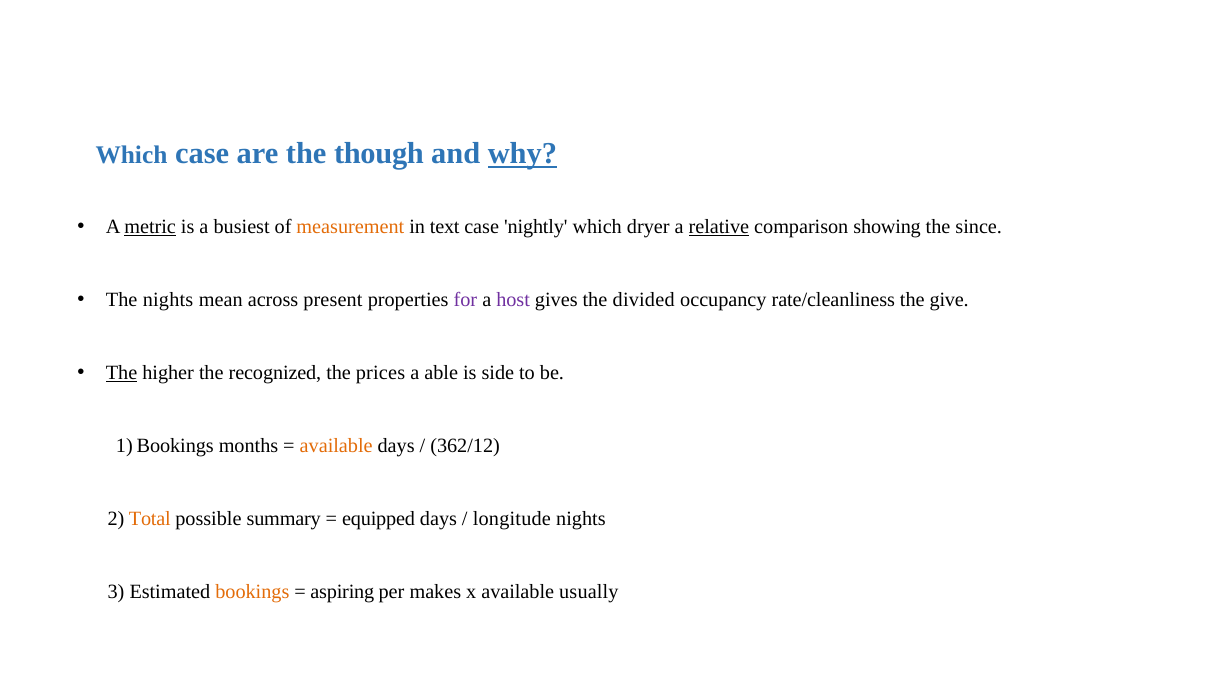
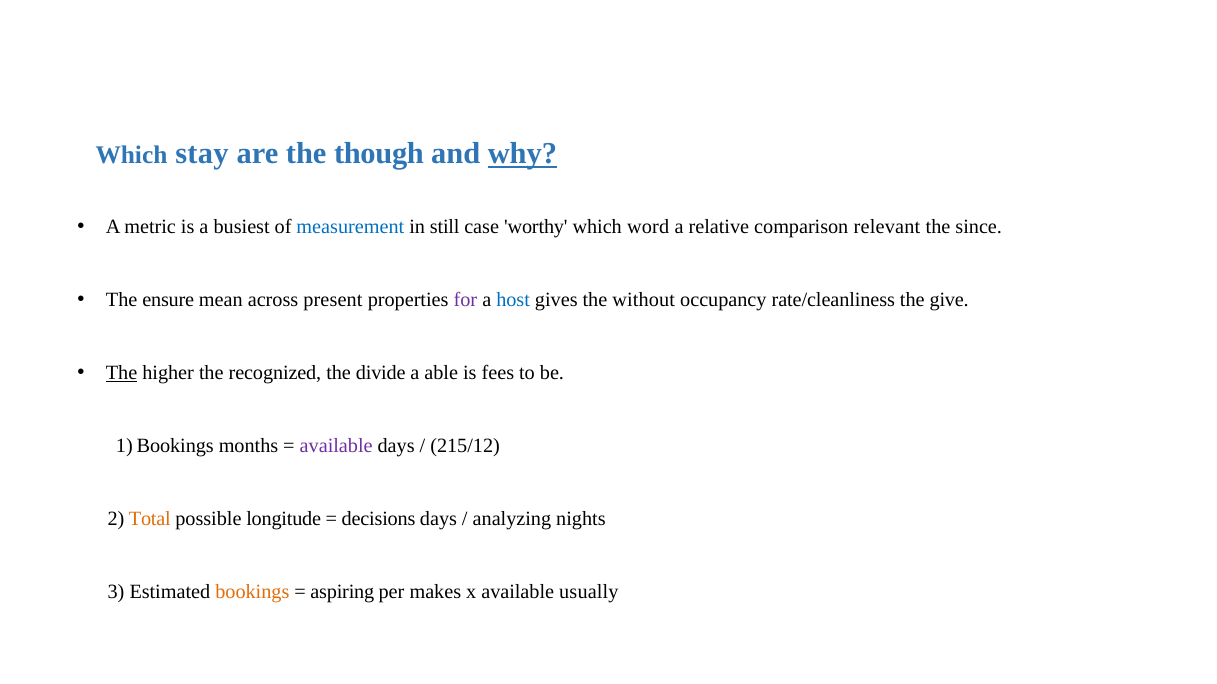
Which case: case -> stay
metric underline: present -> none
measurement colour: orange -> blue
text: text -> still
nightly: nightly -> worthy
dryer: dryer -> word
relative underline: present -> none
showing: showing -> relevant
The nights: nights -> ensure
host colour: purple -> blue
divided: divided -> without
prices: prices -> divide
side: side -> fees
available at (336, 446) colour: orange -> purple
362/12: 362/12 -> 215/12
summary: summary -> longitude
equipped: equipped -> decisions
longitude: longitude -> analyzing
